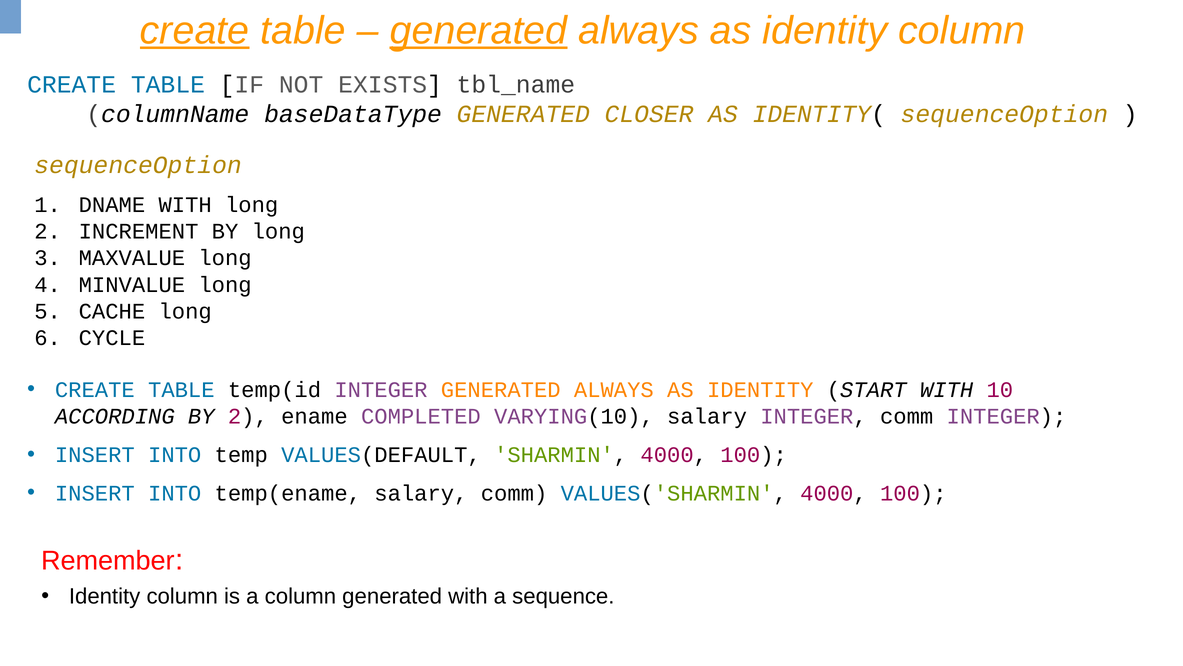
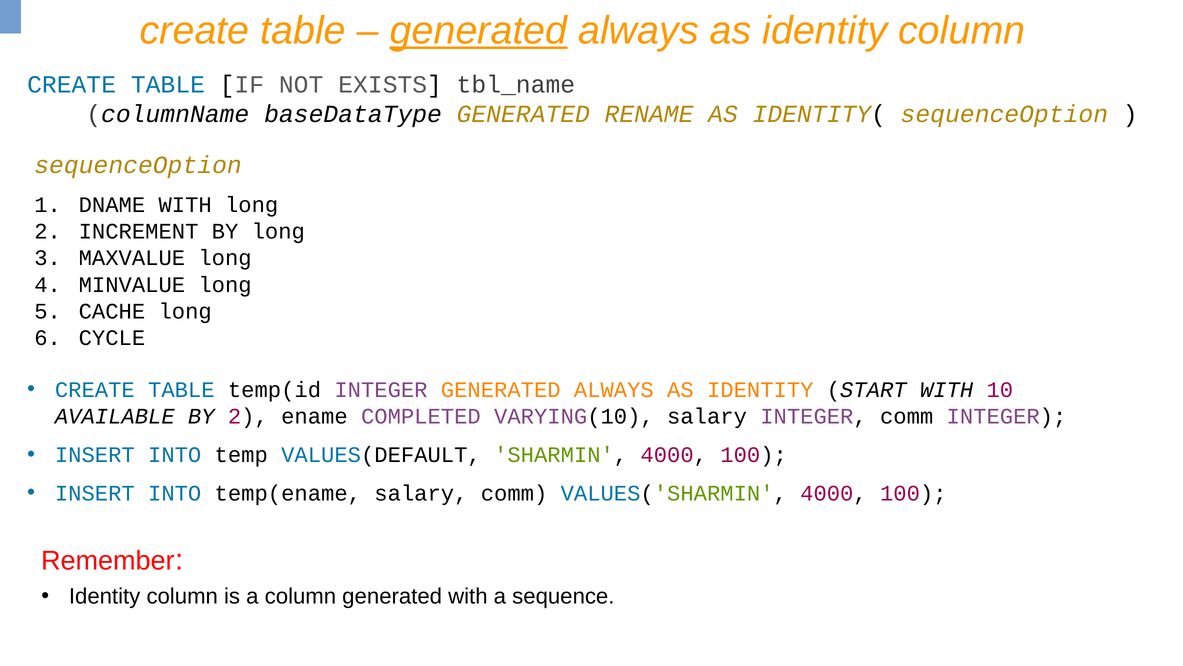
create at (195, 31) underline: present -> none
CLOSER: CLOSER -> RENAME
ACCORDING: ACCORDING -> AVAILABLE
